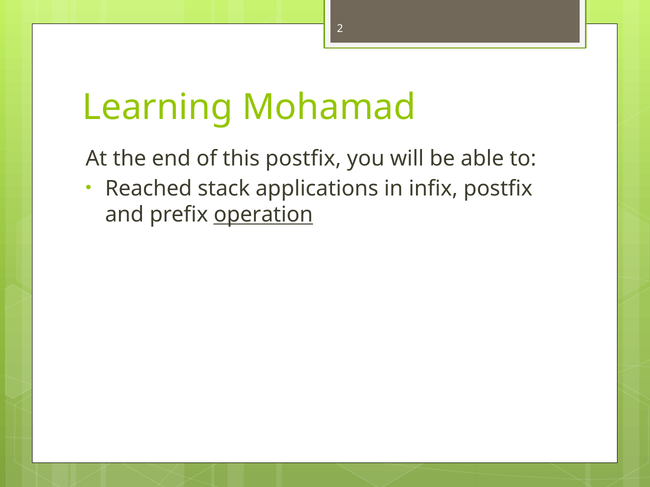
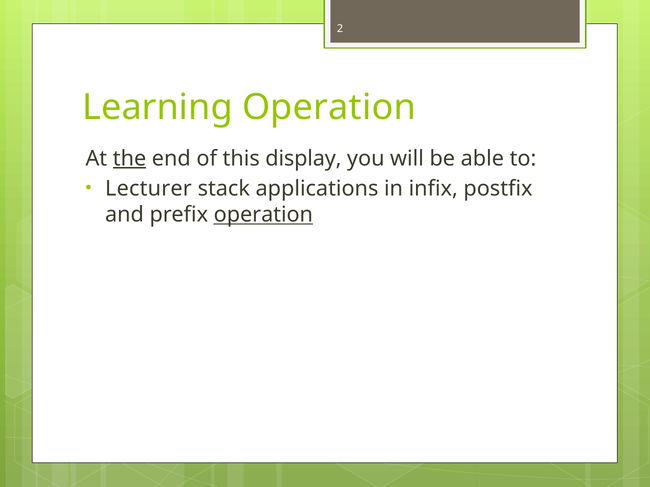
Learning Mohamad: Mohamad -> Operation
the underline: none -> present
this postfix: postfix -> display
Reached: Reached -> Lecturer
